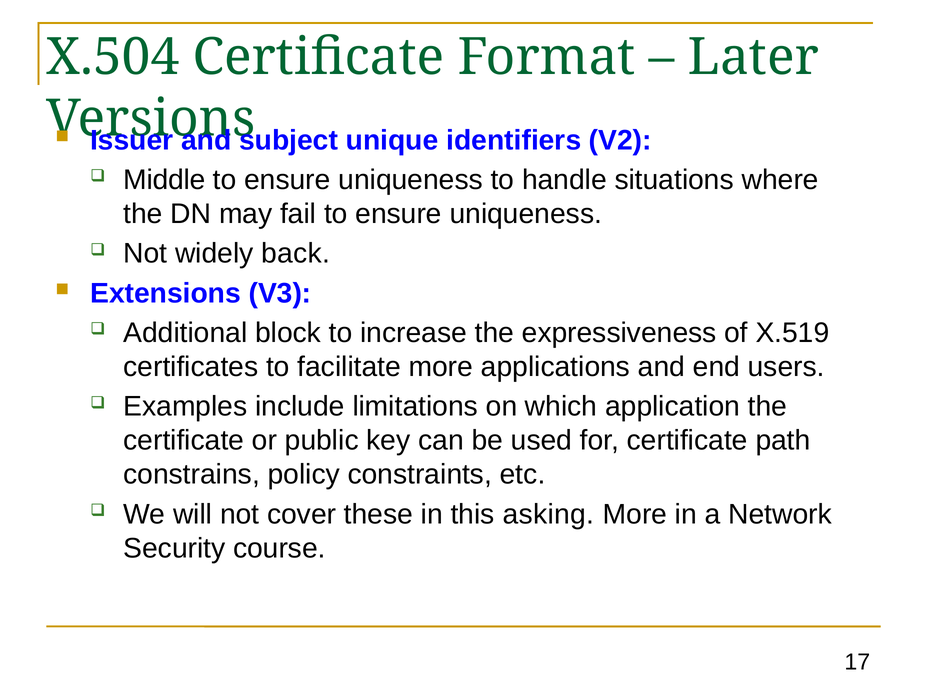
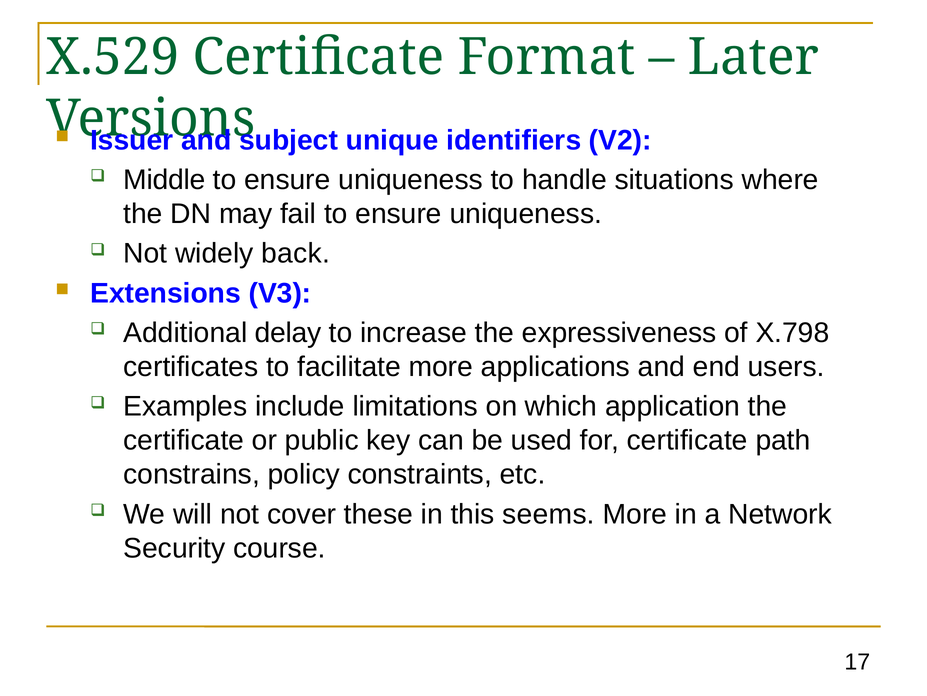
X.504: X.504 -> X.529
block: block -> delay
X.519: X.519 -> X.798
asking: asking -> seems
